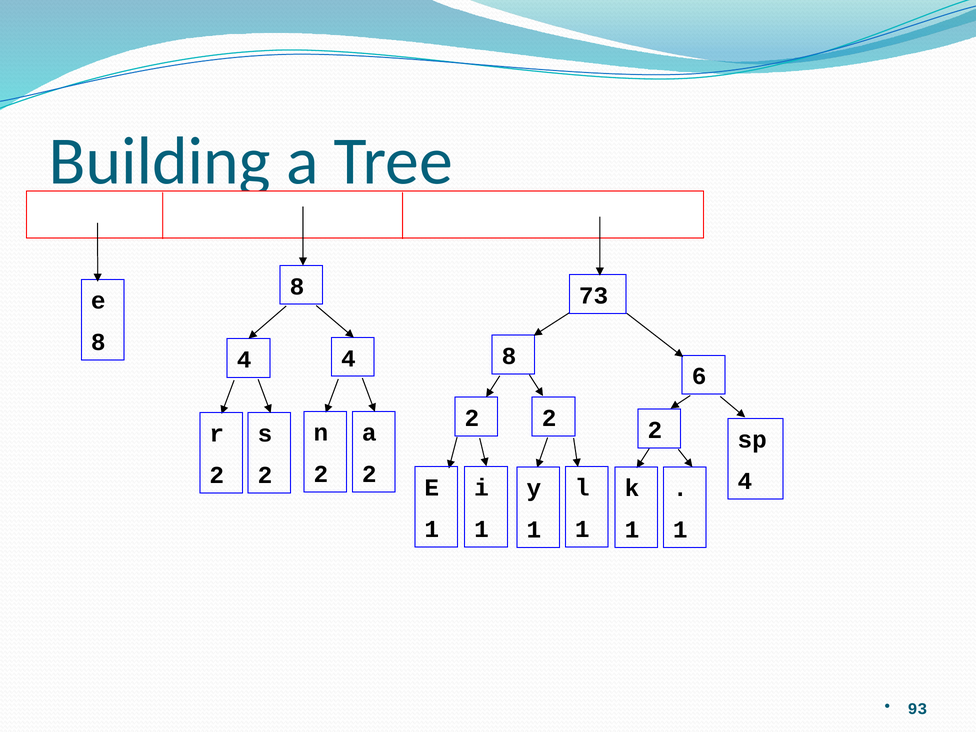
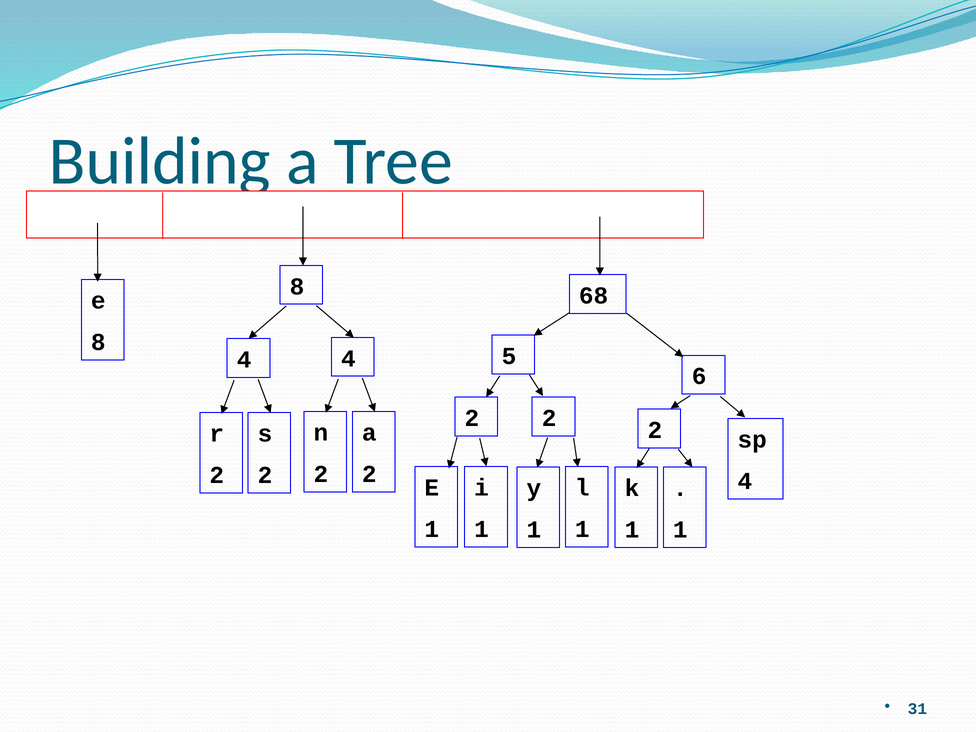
73: 73 -> 68
4 8: 8 -> 5
93: 93 -> 31
